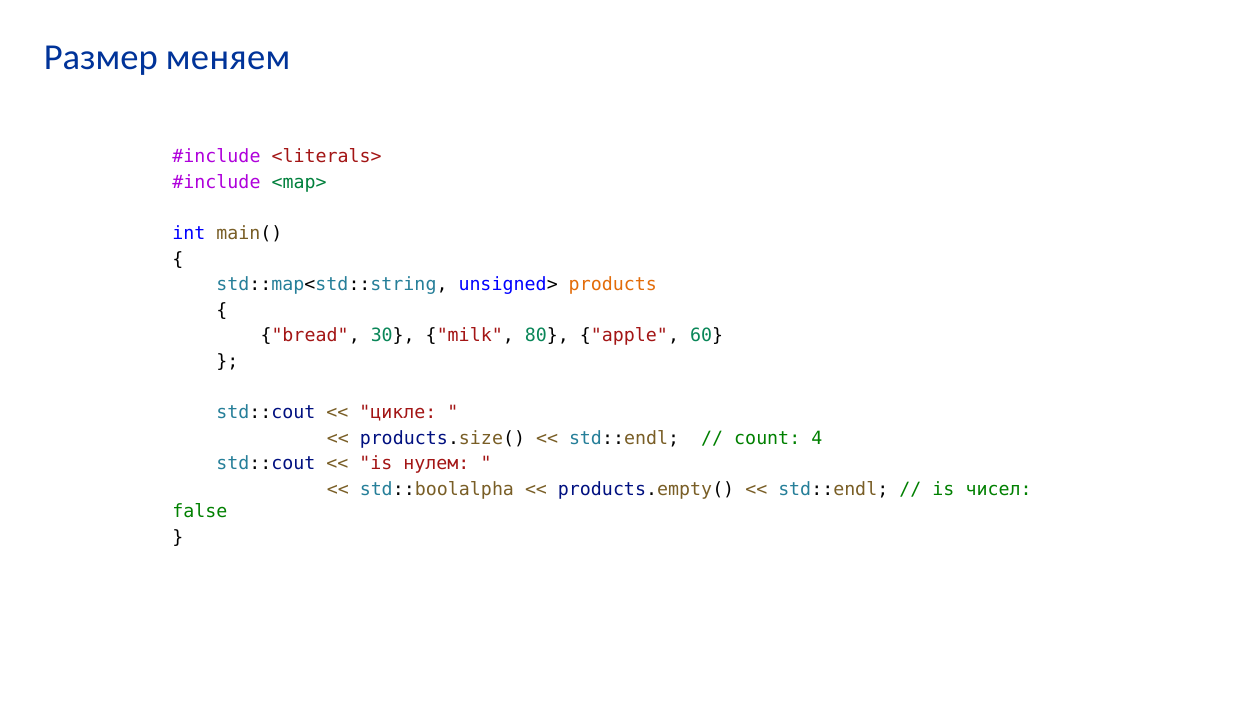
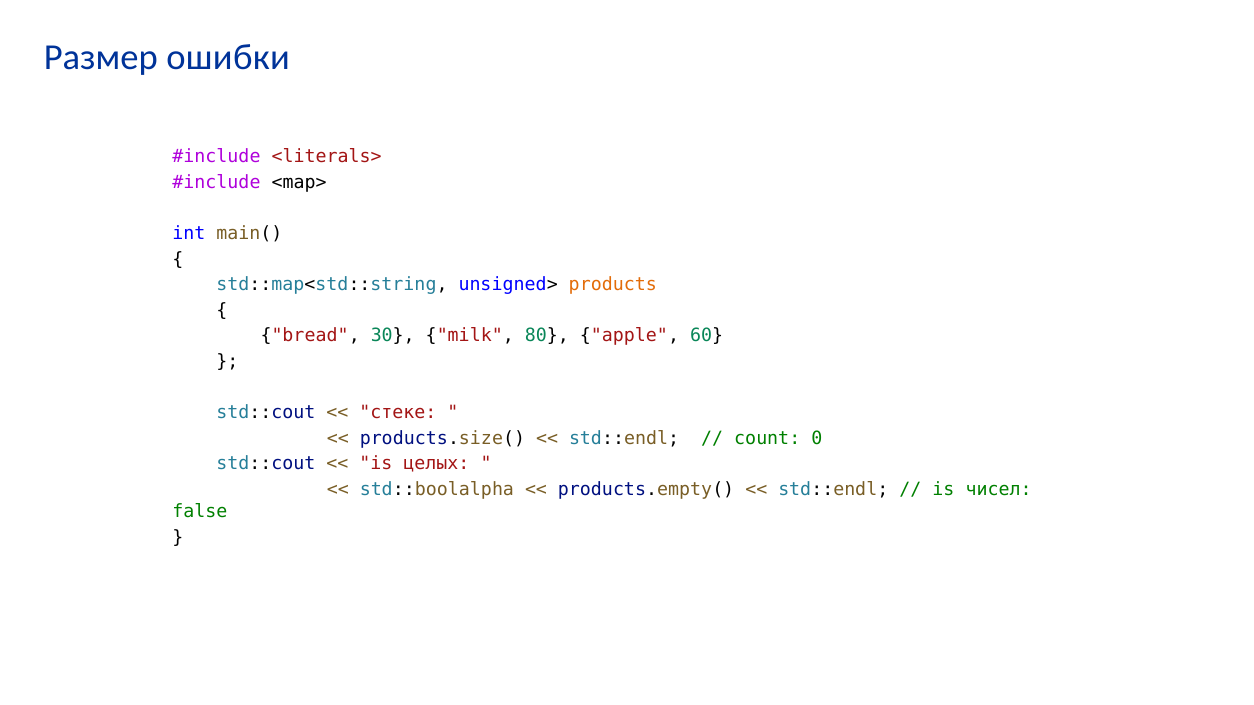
меняем: меняем -> ошибки
<map> colour: green -> black
цикле: цикле -> стеке
4: 4 -> 0
нулем: нулем -> целых
